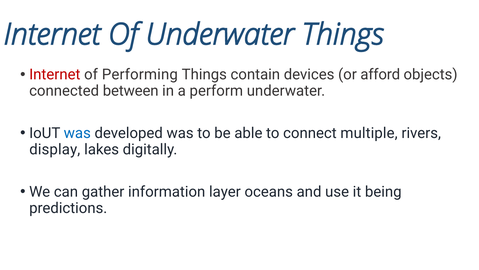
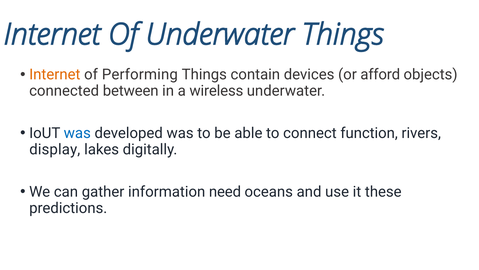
Internet at (55, 75) colour: red -> orange
perform: perform -> wireless
multiple: multiple -> function
layer: layer -> need
being: being -> these
